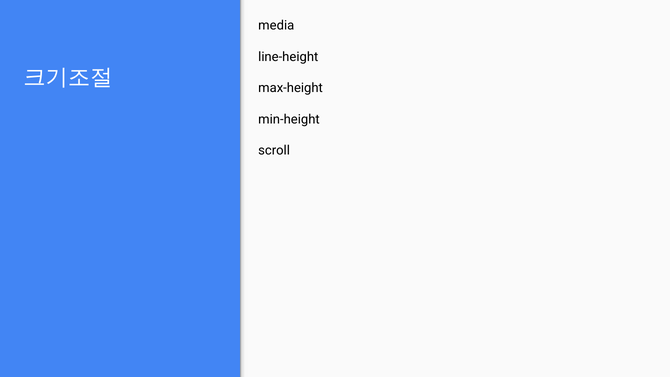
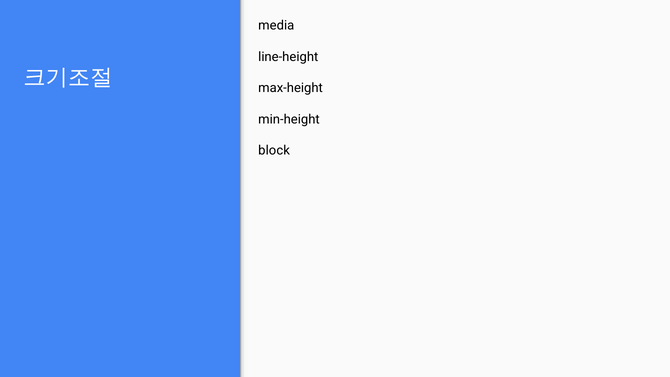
scroll: scroll -> block
